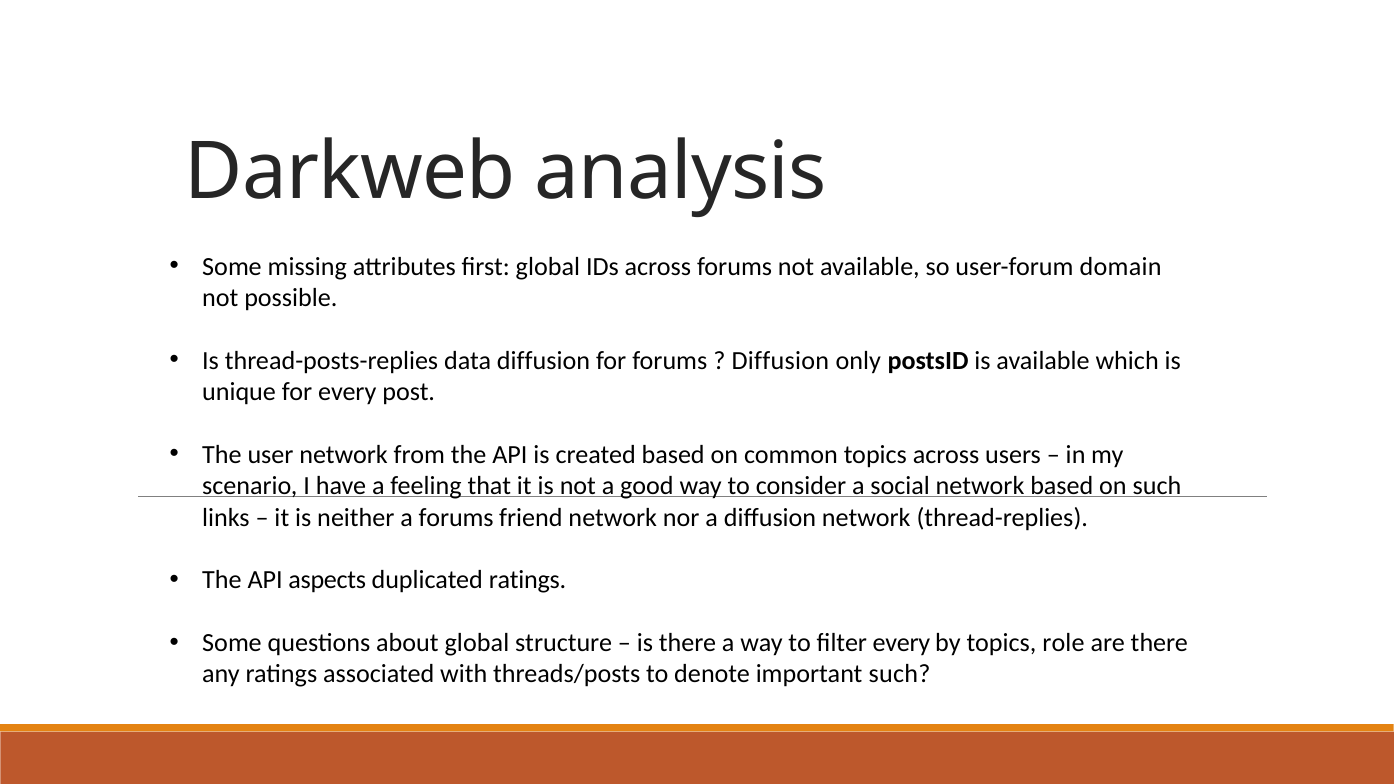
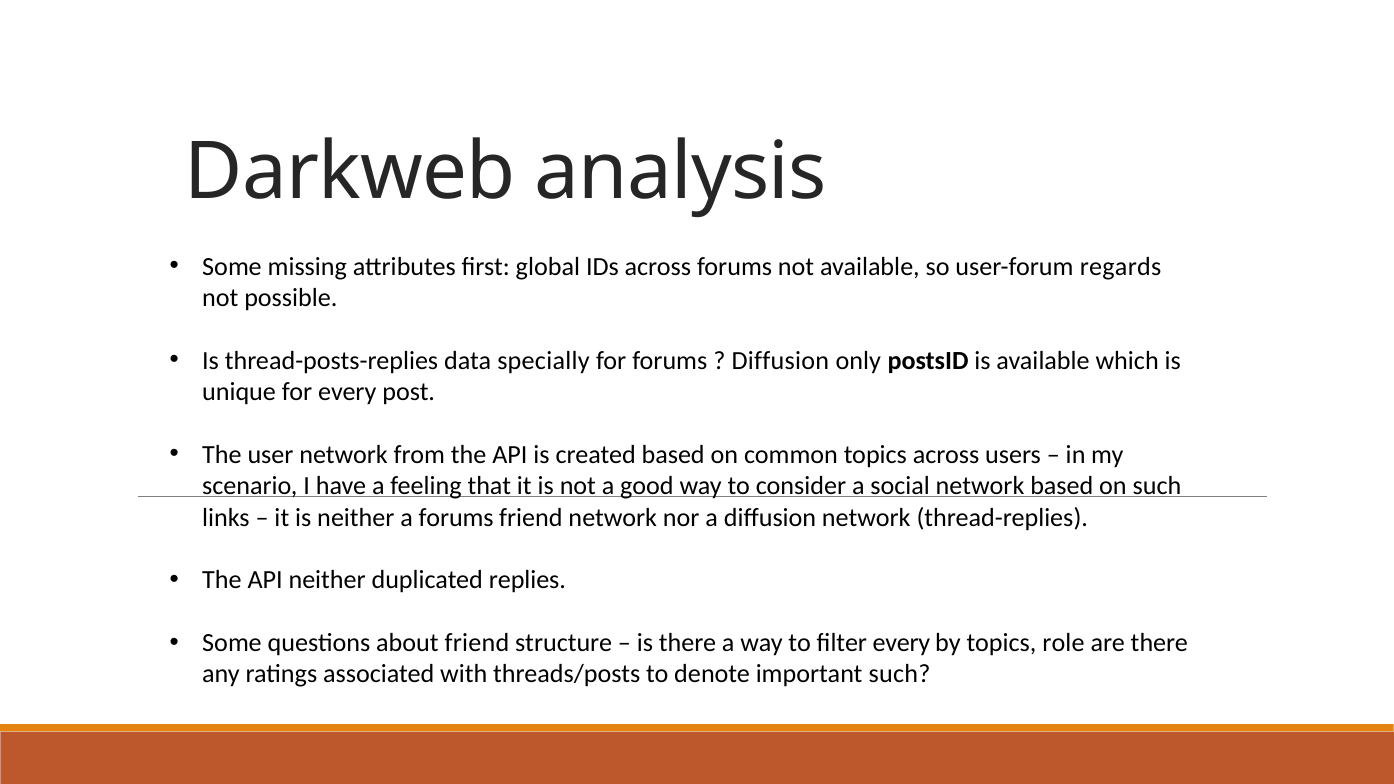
domain: domain -> regards
data diffusion: diffusion -> specially
API aspects: aspects -> neither
duplicated ratings: ratings -> replies
about global: global -> friend
